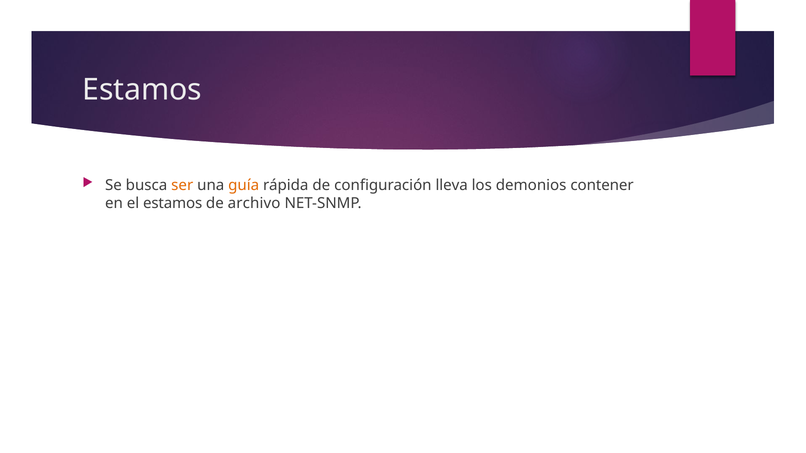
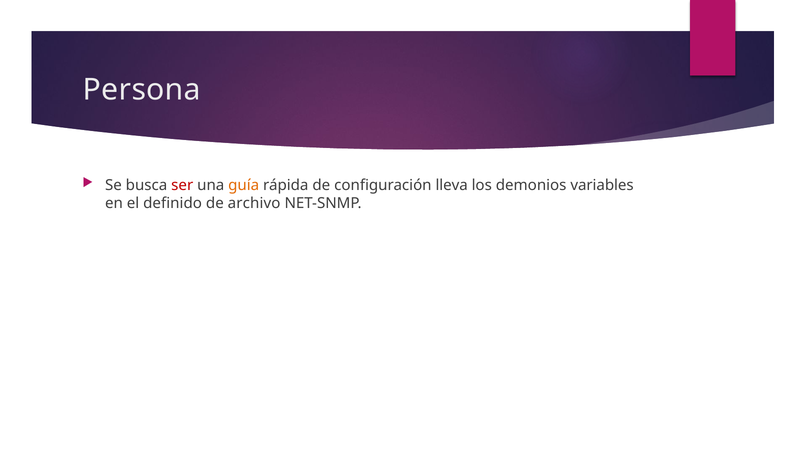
Estamos at (142, 90): Estamos -> Persona
ser colour: orange -> red
contener: contener -> variables
el estamos: estamos -> definido
